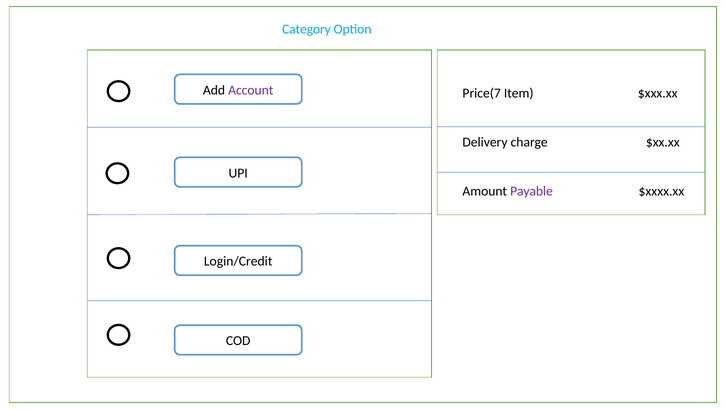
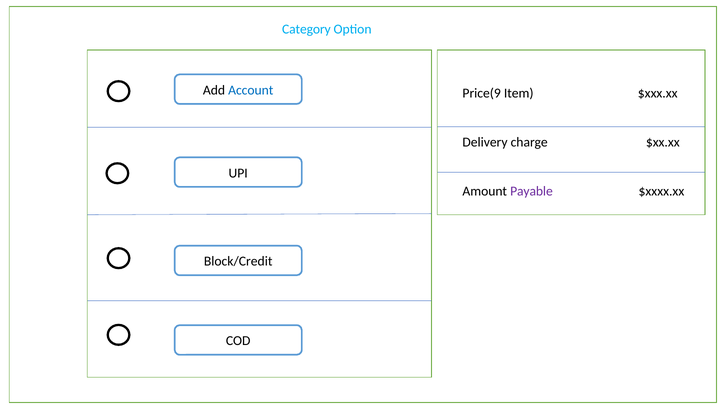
Account colour: purple -> blue
Price(7: Price(7 -> Price(9
Login/Credit: Login/Credit -> Block/Credit
